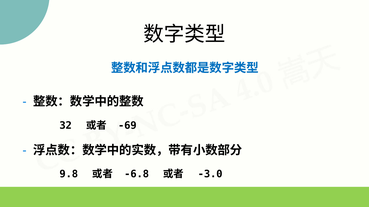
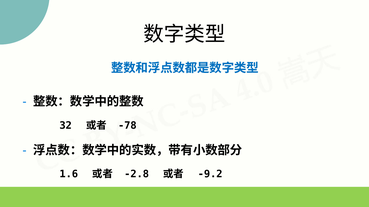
-69: -69 -> -78
9.8: 9.8 -> 1.6
-6.8: -6.8 -> -2.8
-3.0: -3.0 -> -9.2
